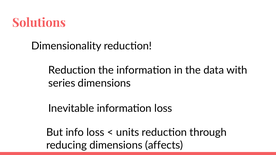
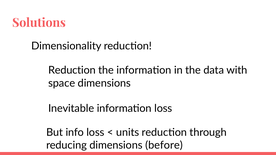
series: series -> space
affects: affects -> before
